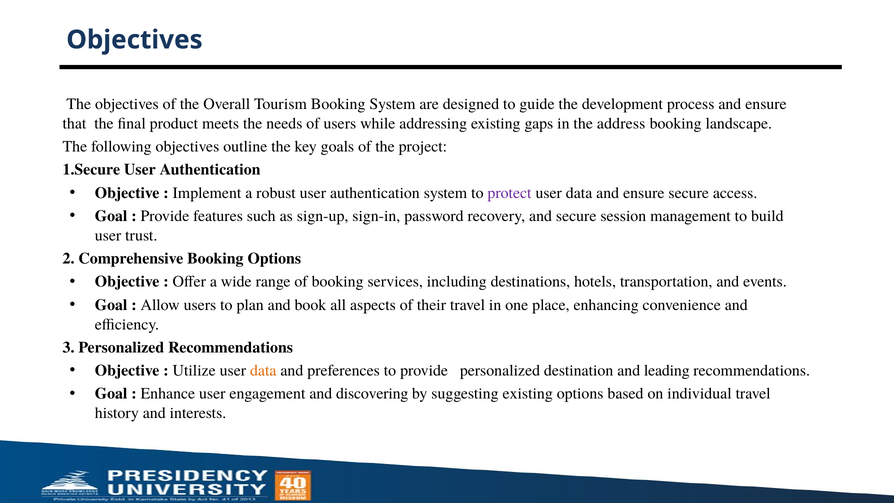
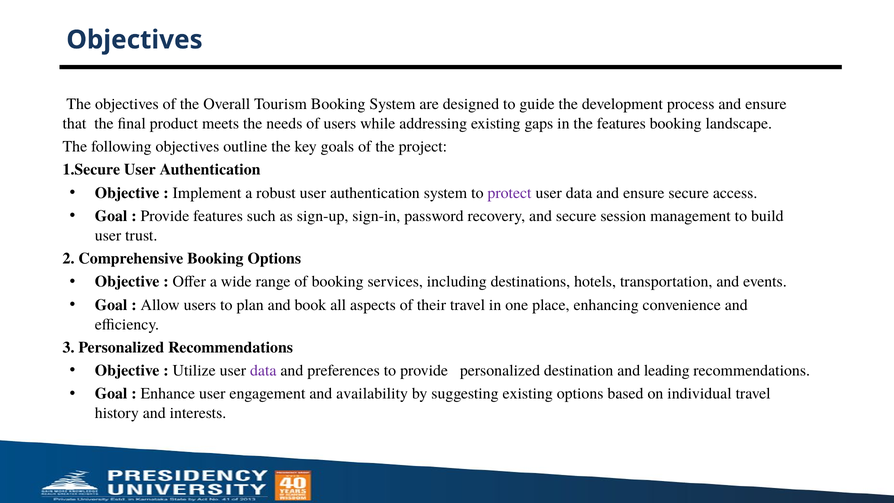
the address: address -> features
data at (263, 370) colour: orange -> purple
discovering: discovering -> availability
